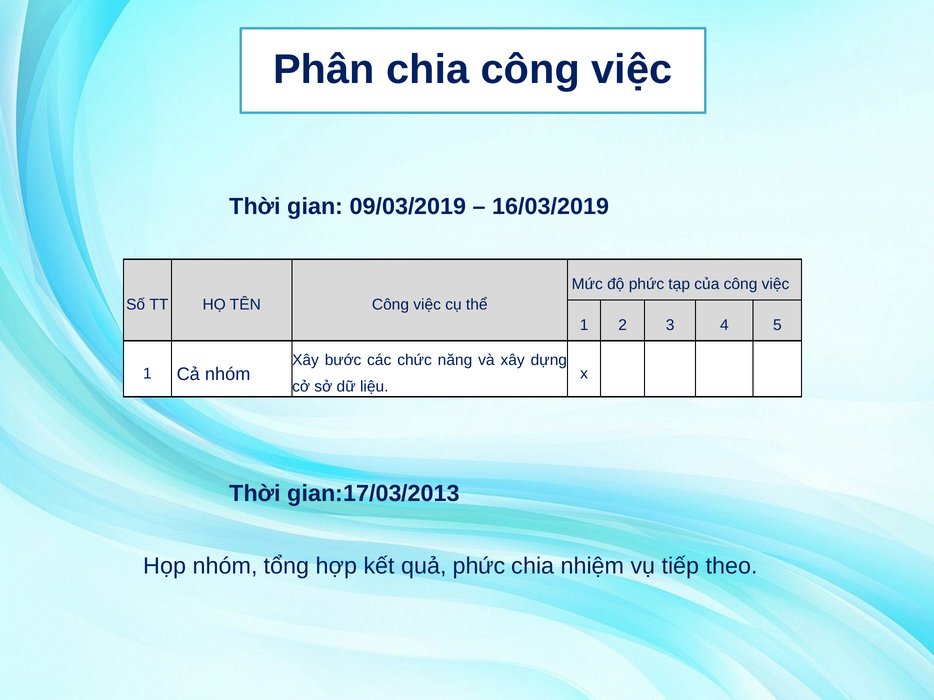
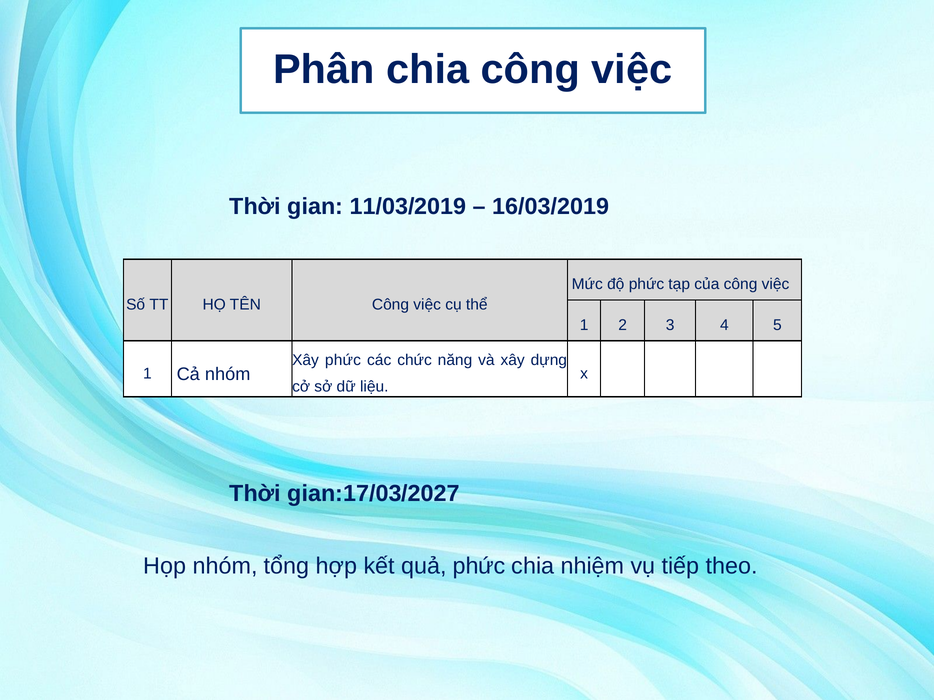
09/03/2019: 09/03/2019 -> 11/03/2019
Xây bước: bước -> phức
gian:17/03/2013: gian:17/03/2013 -> gian:17/03/2027
